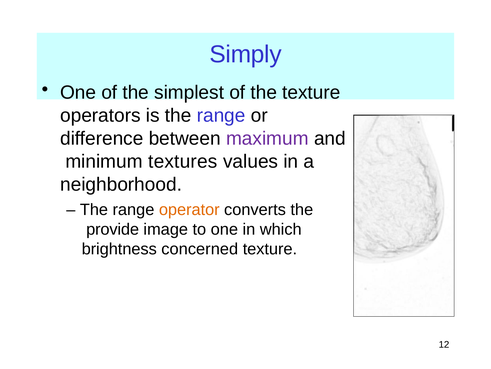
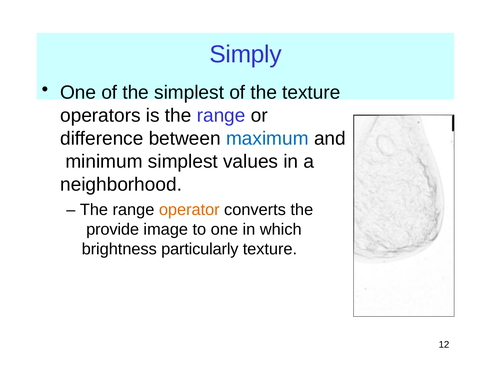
maximum colour: purple -> blue
minimum textures: textures -> simplest
concerned: concerned -> particularly
